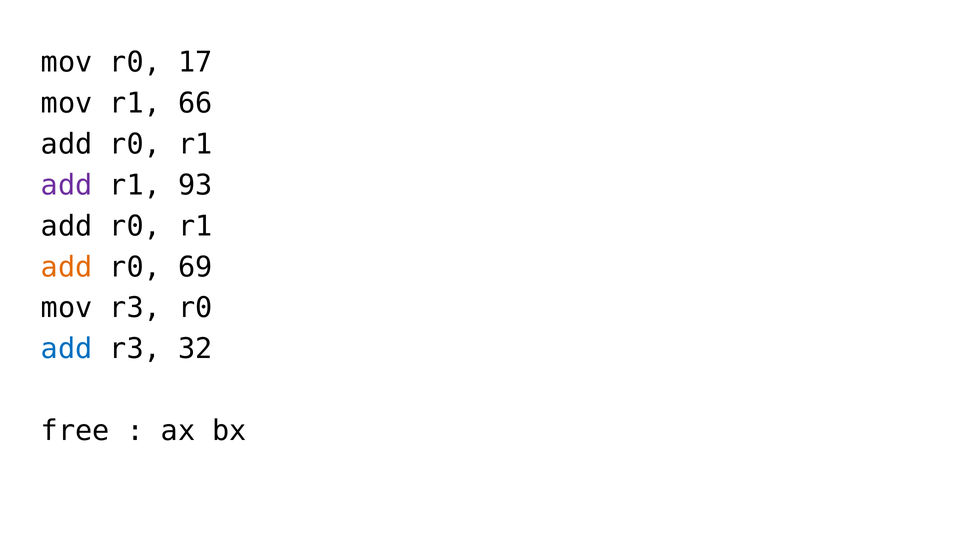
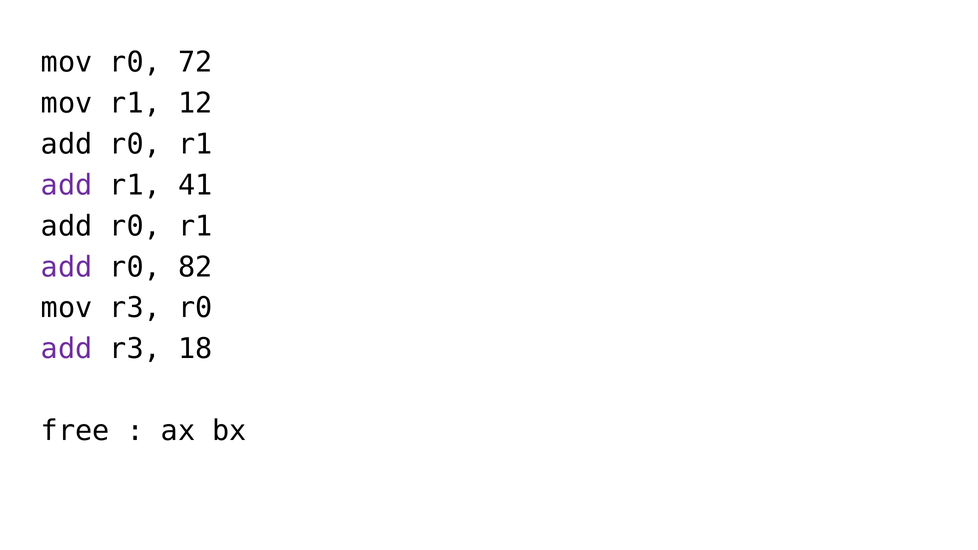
17: 17 -> 72
66: 66 -> 12
93: 93 -> 41
add at (67, 267) colour: orange -> purple
69: 69 -> 82
add at (67, 349) colour: blue -> purple
32: 32 -> 18
